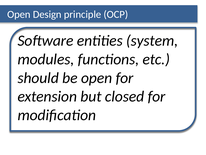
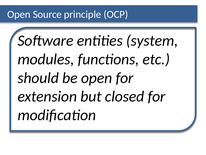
Design: Design -> Source
